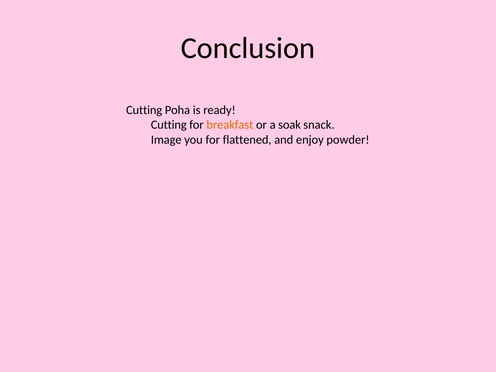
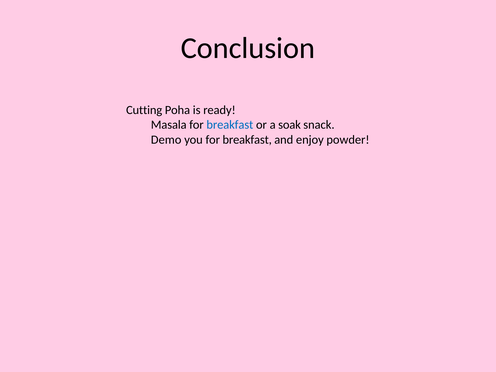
Cutting at (169, 125): Cutting -> Masala
breakfast at (230, 125) colour: orange -> blue
Image: Image -> Demo
you for flattened: flattened -> breakfast
